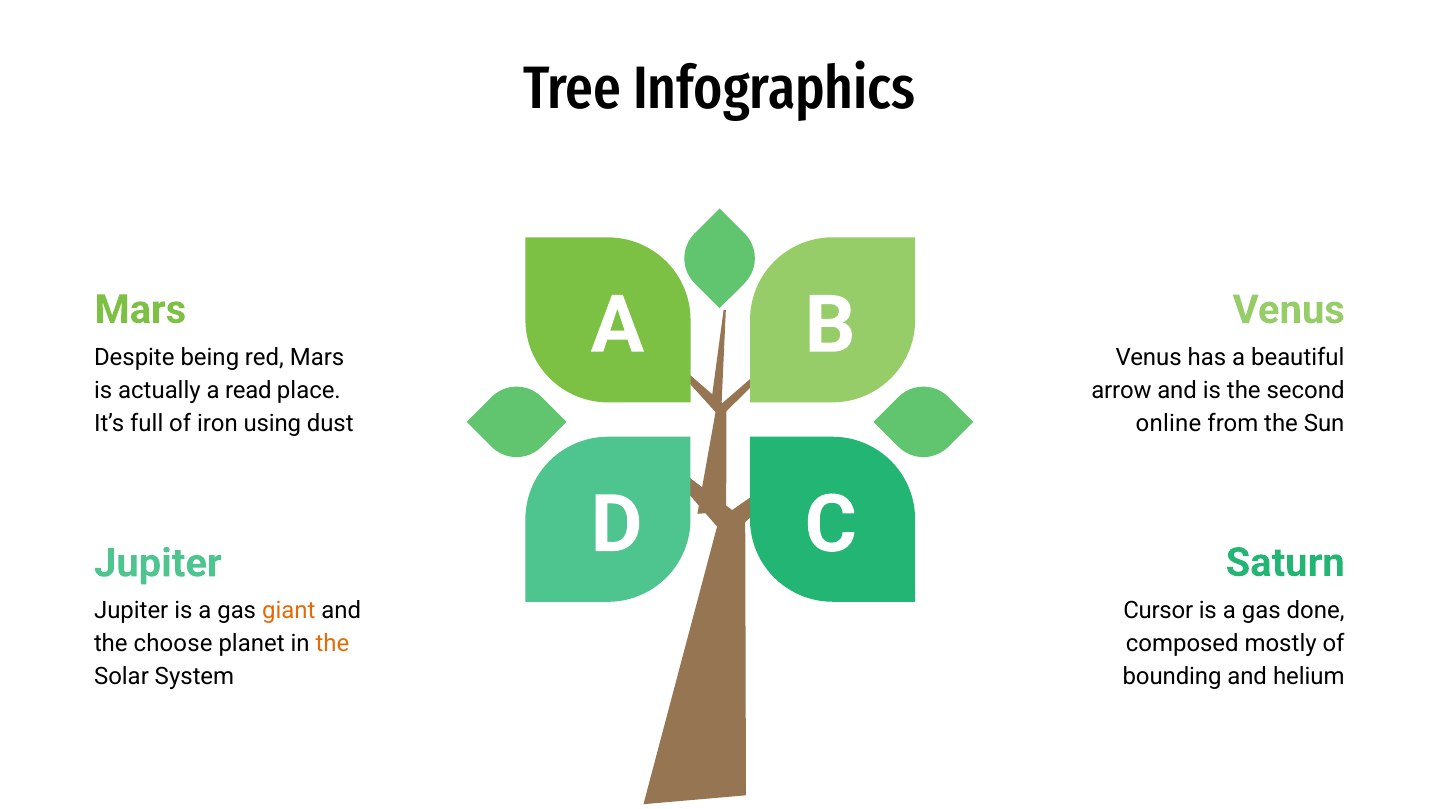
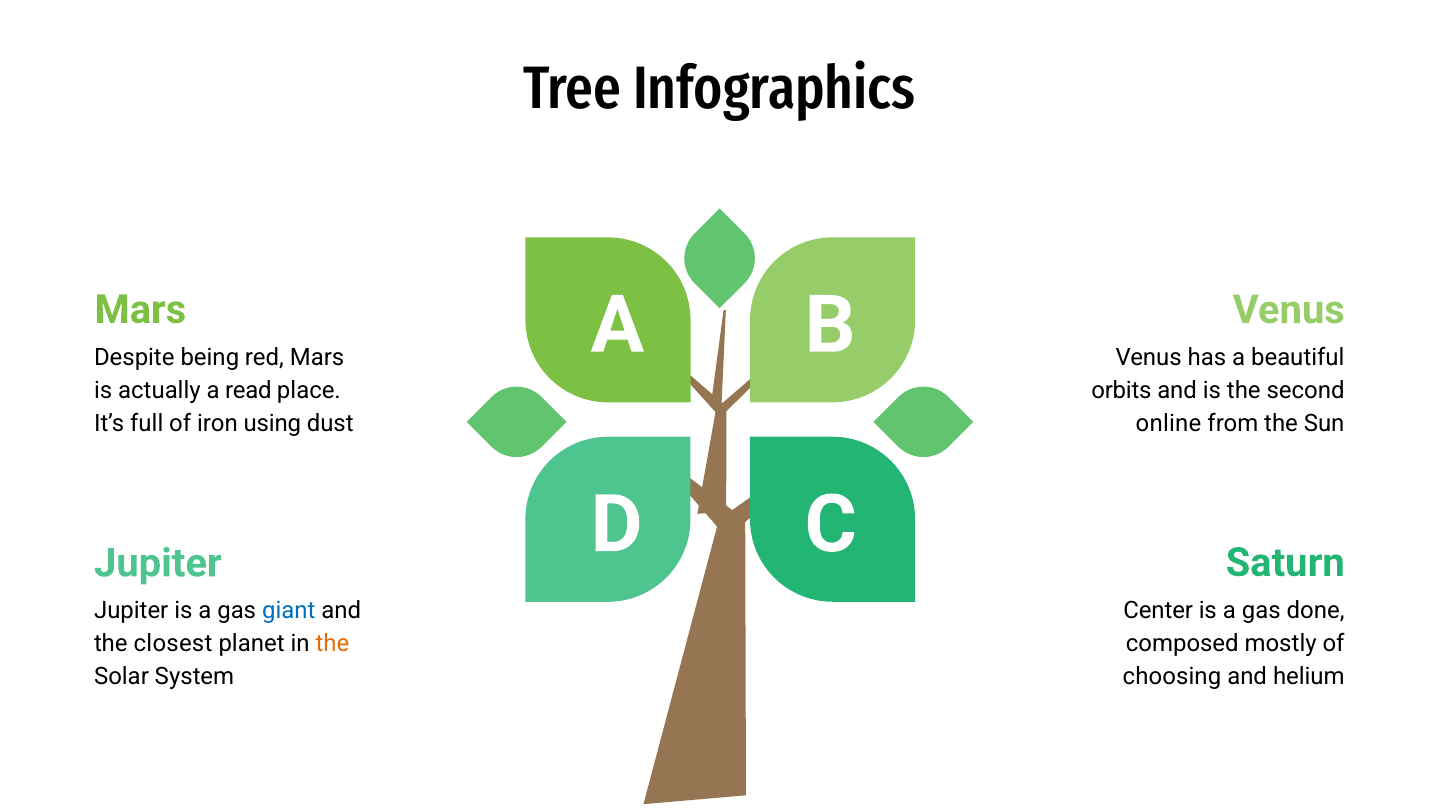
arrow: arrow -> orbits
giant colour: orange -> blue
Cursor: Cursor -> Center
choose: choose -> closest
bounding: bounding -> choosing
